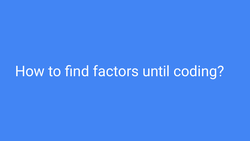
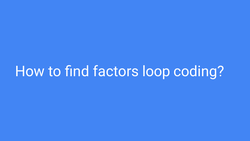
until: until -> loop
